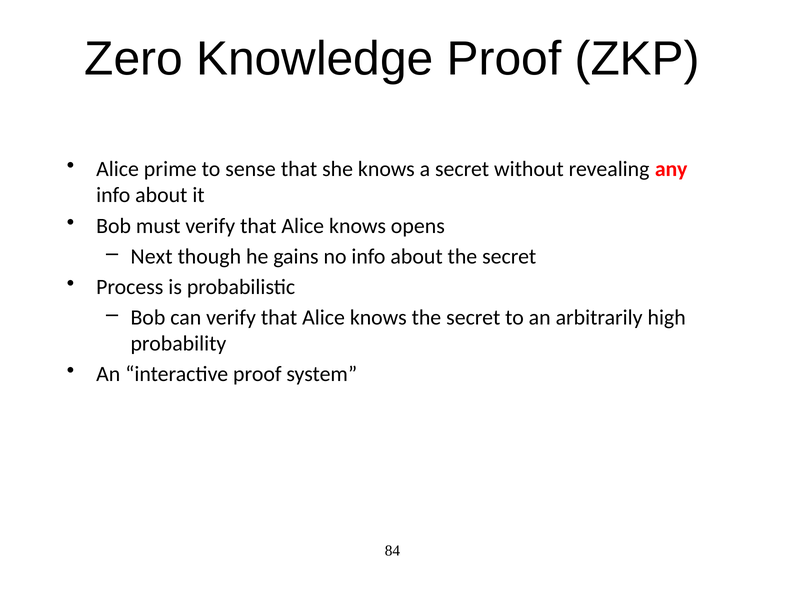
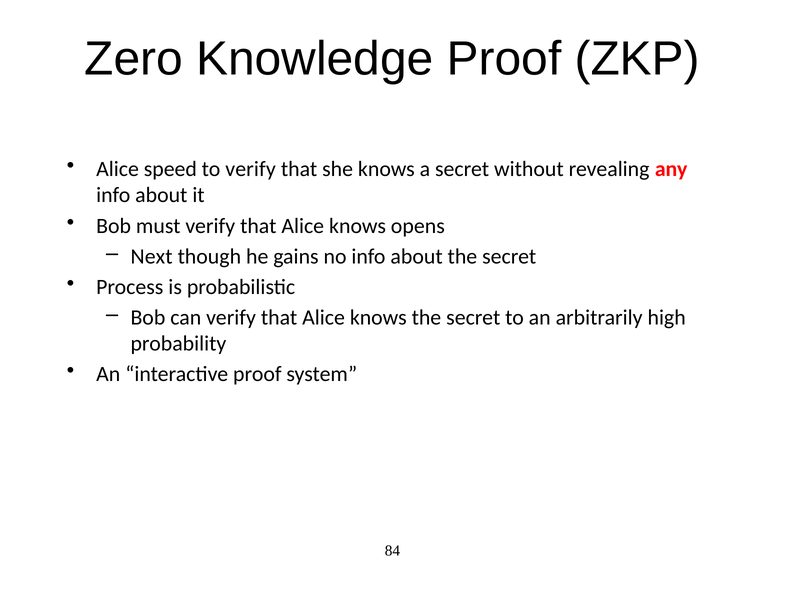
prime: prime -> speed
to sense: sense -> verify
